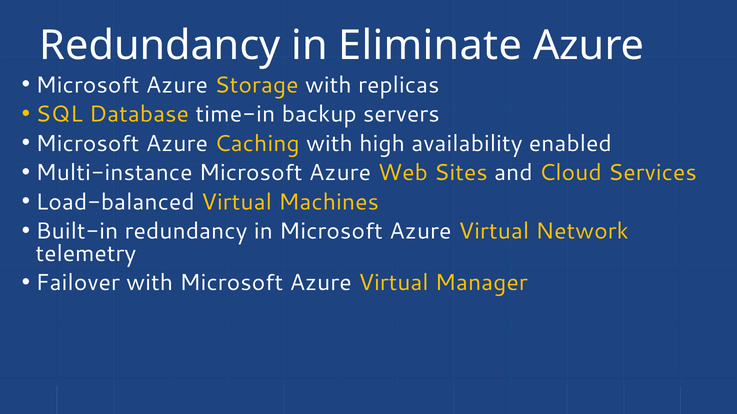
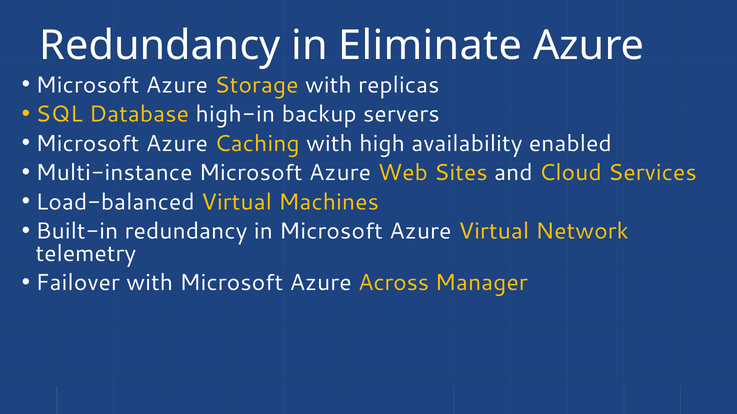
time-in: time-in -> high-in
with Microsoft Azure Virtual: Virtual -> Across
